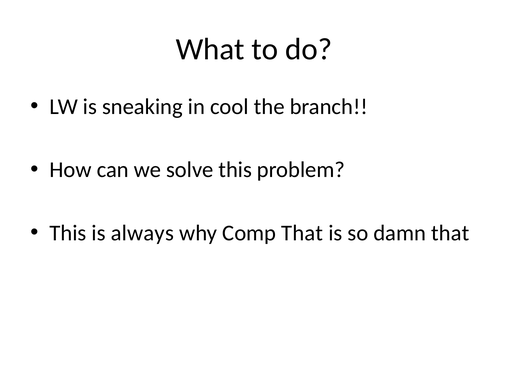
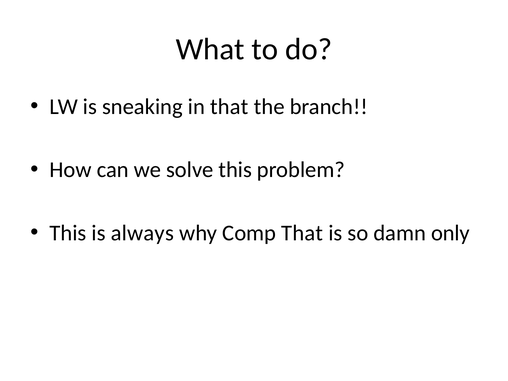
in cool: cool -> that
damn that: that -> only
